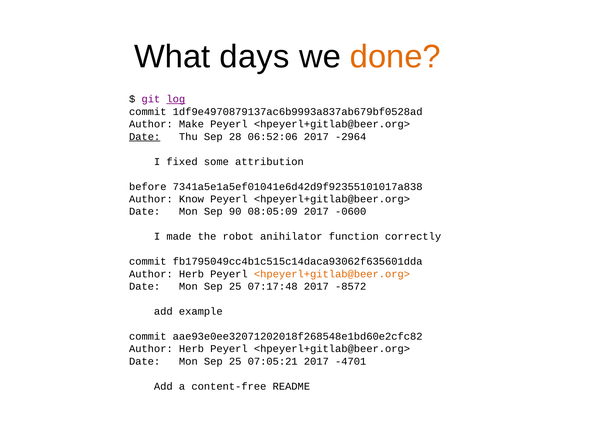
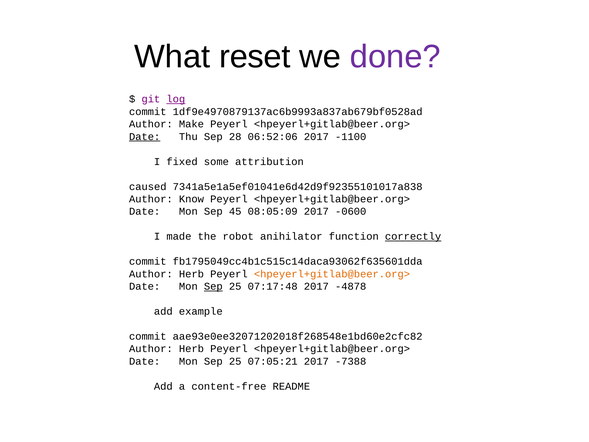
days: days -> reset
done colour: orange -> purple
-2964: -2964 -> -1100
before: before -> caused
90: 90 -> 45
correctly underline: none -> present
Sep at (213, 286) underline: none -> present
-8572: -8572 -> -4878
-4701: -4701 -> -7388
